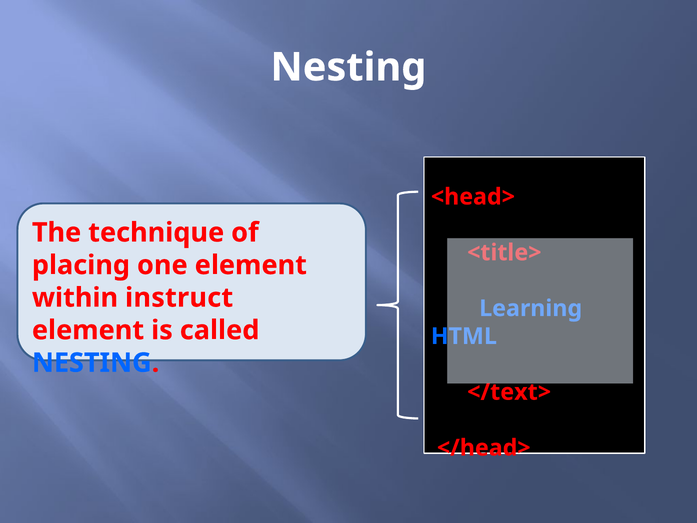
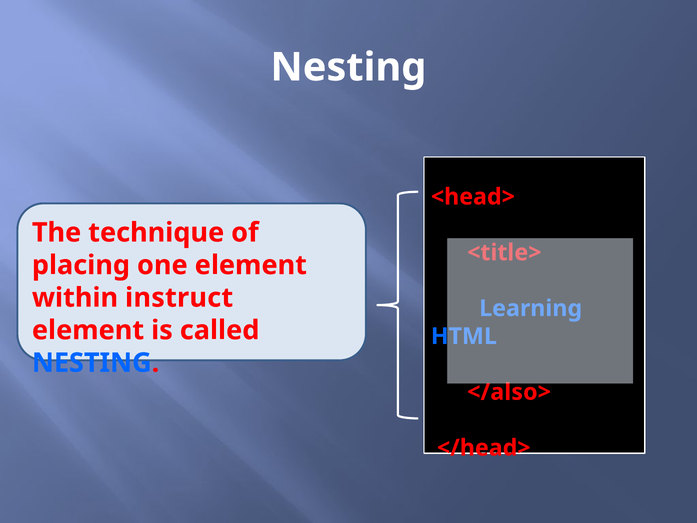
</text>: </text> -> </also>
